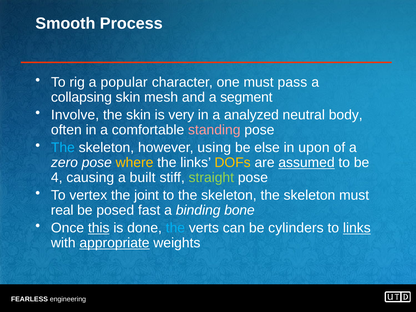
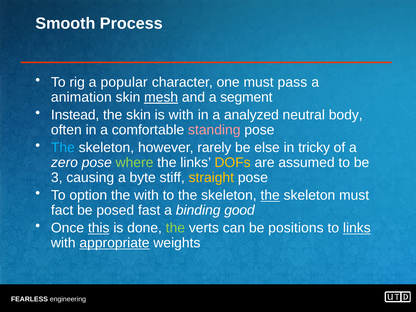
collapsing: collapsing -> animation
mesh underline: none -> present
Involve: Involve -> Instead
is very: very -> with
using: using -> rarely
upon: upon -> tricky
where colour: yellow -> light green
assumed underline: present -> none
4: 4 -> 3
built: built -> byte
straight colour: light green -> yellow
vertex: vertex -> option
the joint: joint -> with
the at (270, 195) underline: none -> present
real: real -> fact
bone: bone -> good
the at (175, 228) colour: light blue -> light green
cylinders: cylinders -> positions
